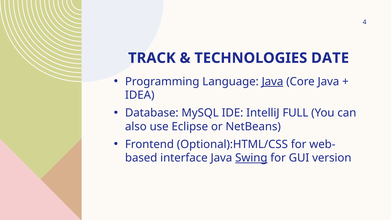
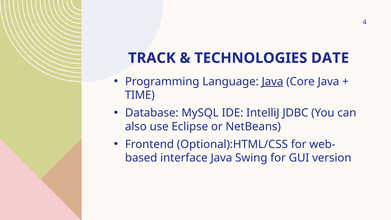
IDEA: IDEA -> TIME
FULL: FULL -> JDBC
Swing underline: present -> none
